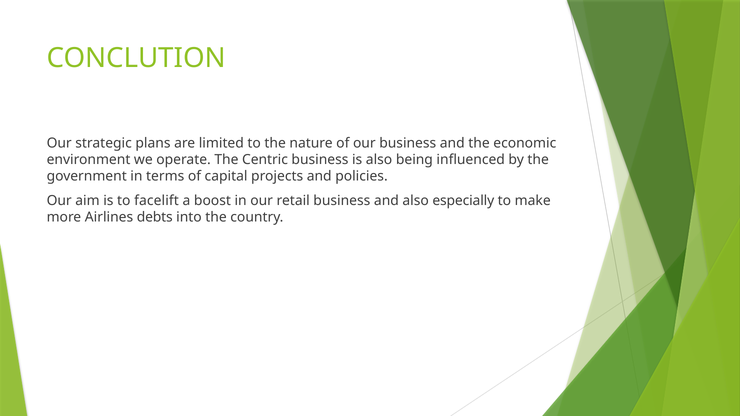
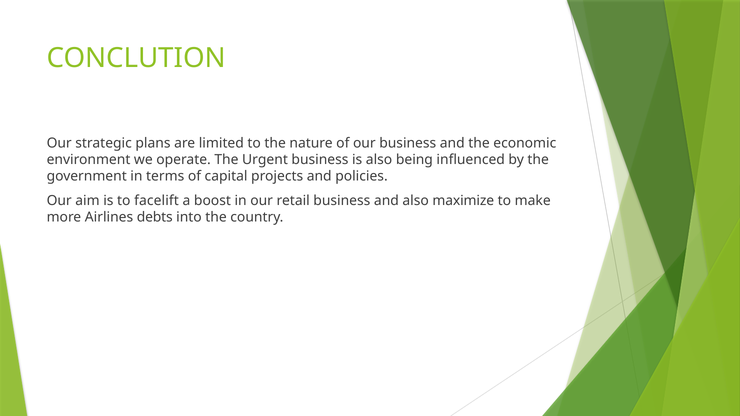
Centric: Centric -> Urgent
especially: especially -> maximize
